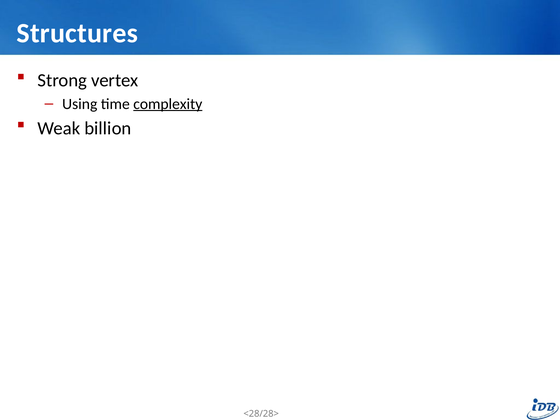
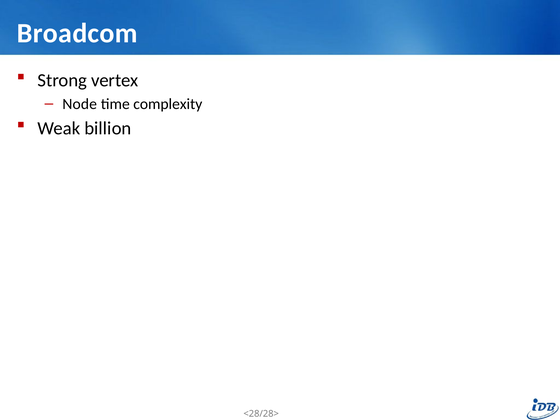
Structures: Structures -> Broadcom
Using: Using -> Node
complexity underline: present -> none
